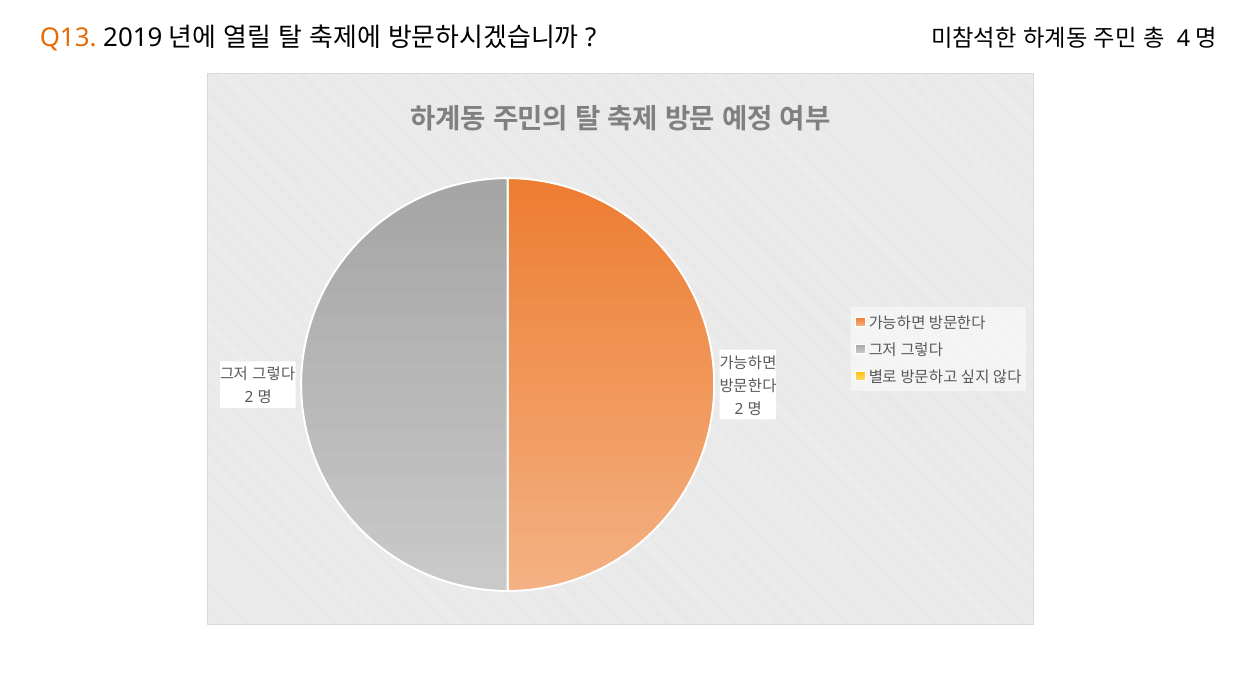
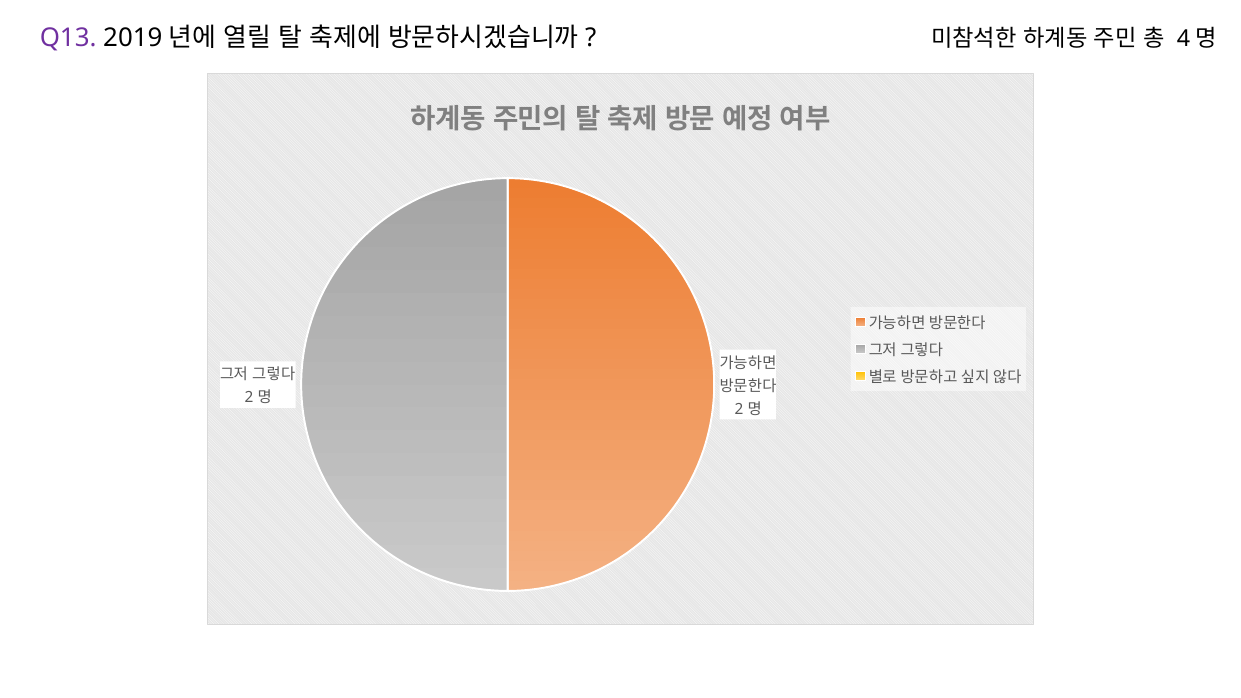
Q13 colour: orange -> purple
